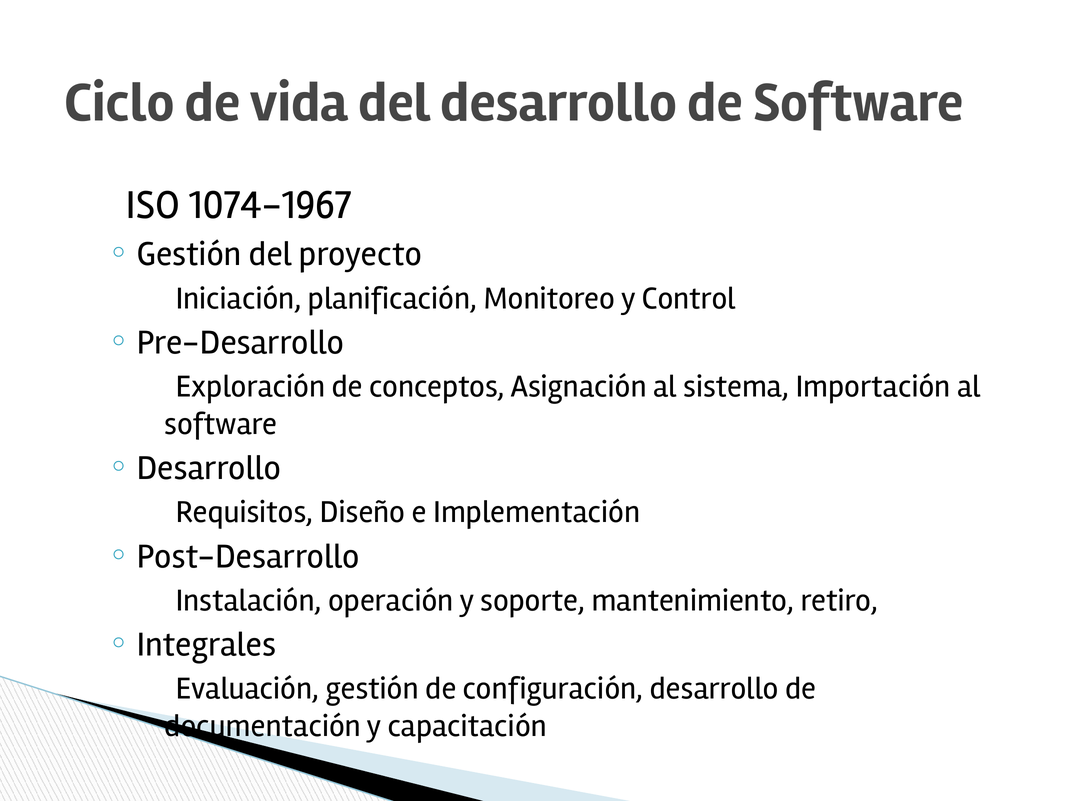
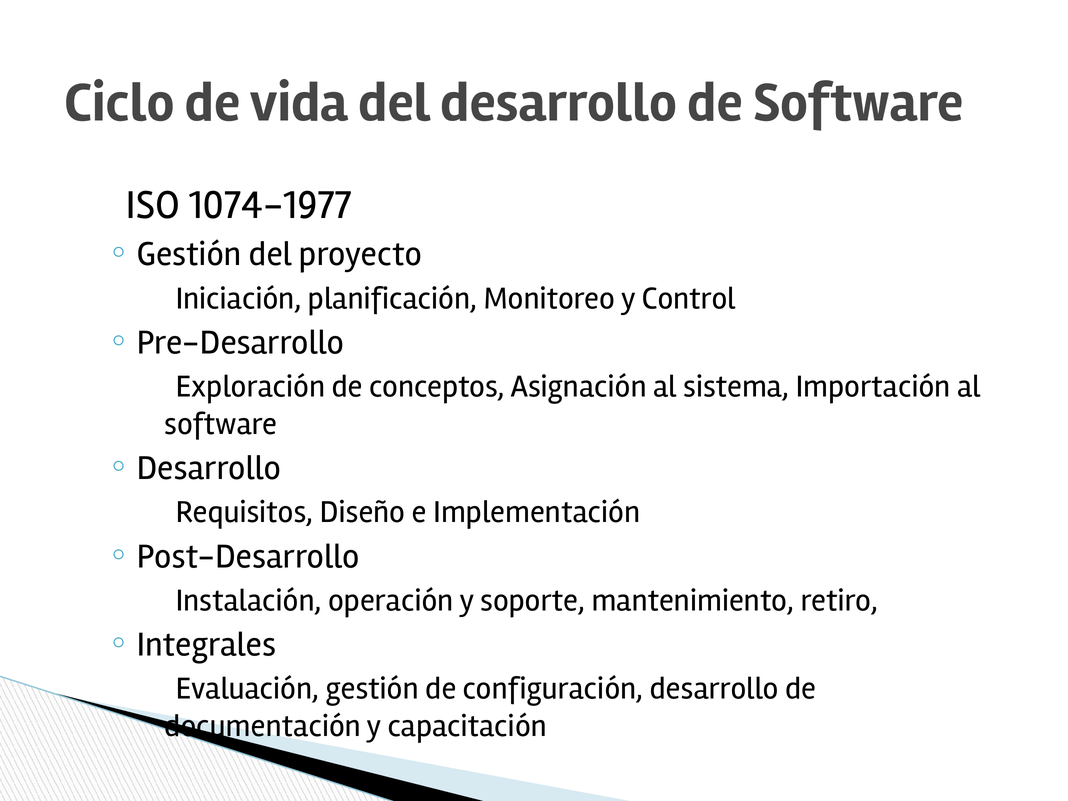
1074-1967: 1074-1967 -> 1074-1977
